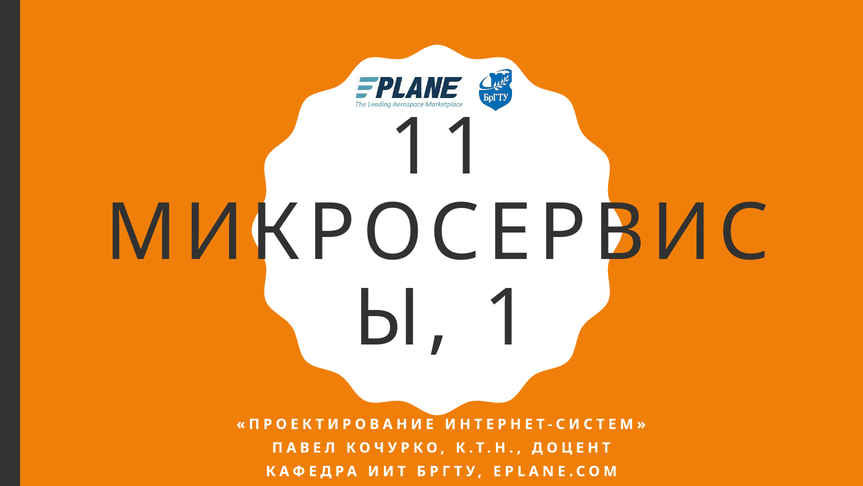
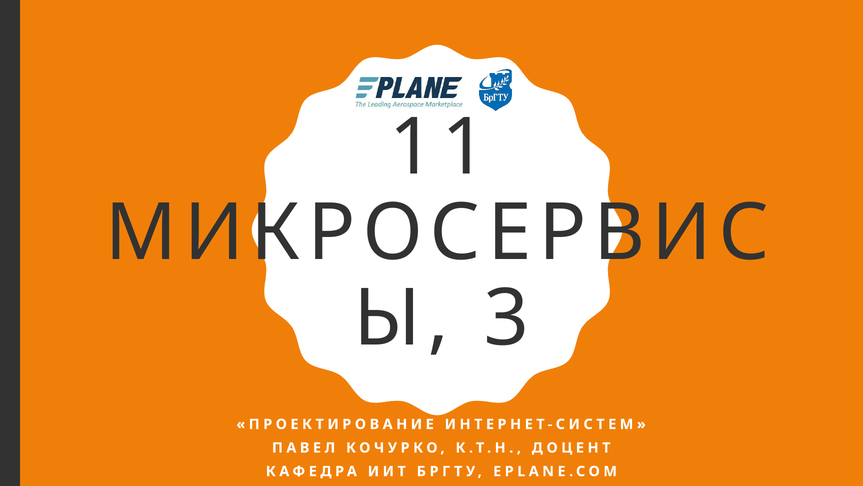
1: 1 -> 3
